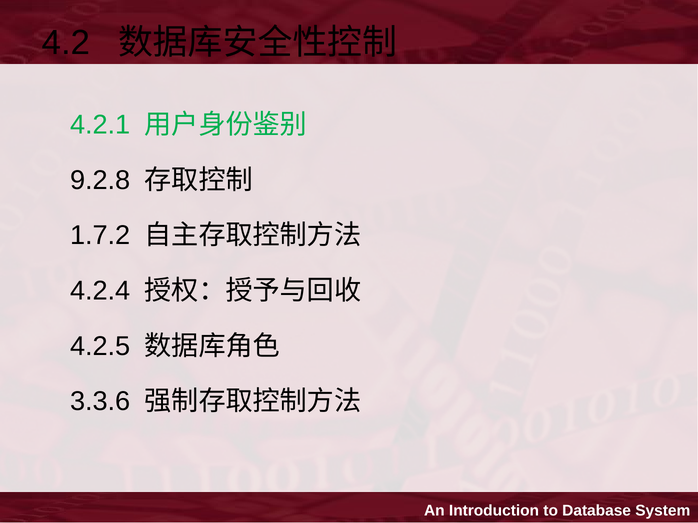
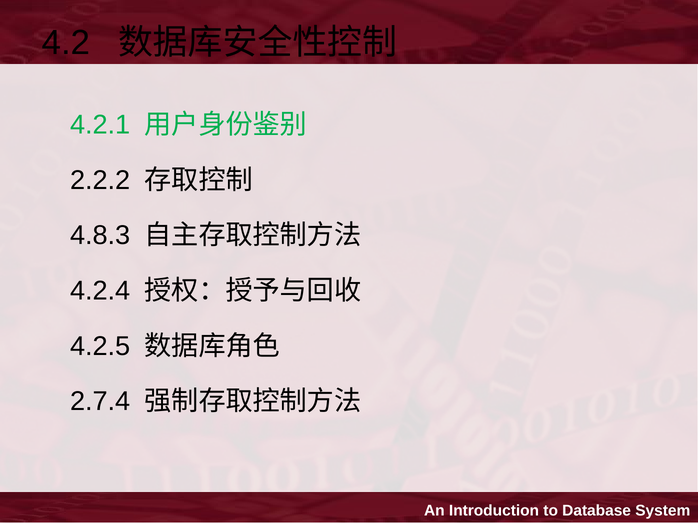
9.2.8: 9.2.8 -> 2.2.2
1.7.2: 1.7.2 -> 4.8.3
3.3.6: 3.3.6 -> 2.7.4
